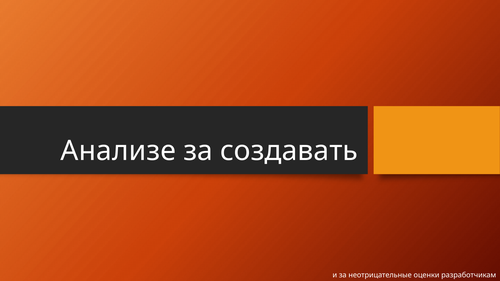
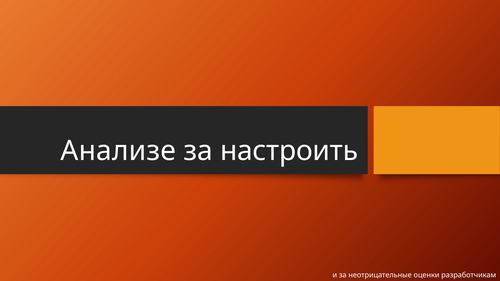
создавать: создавать -> настроить
